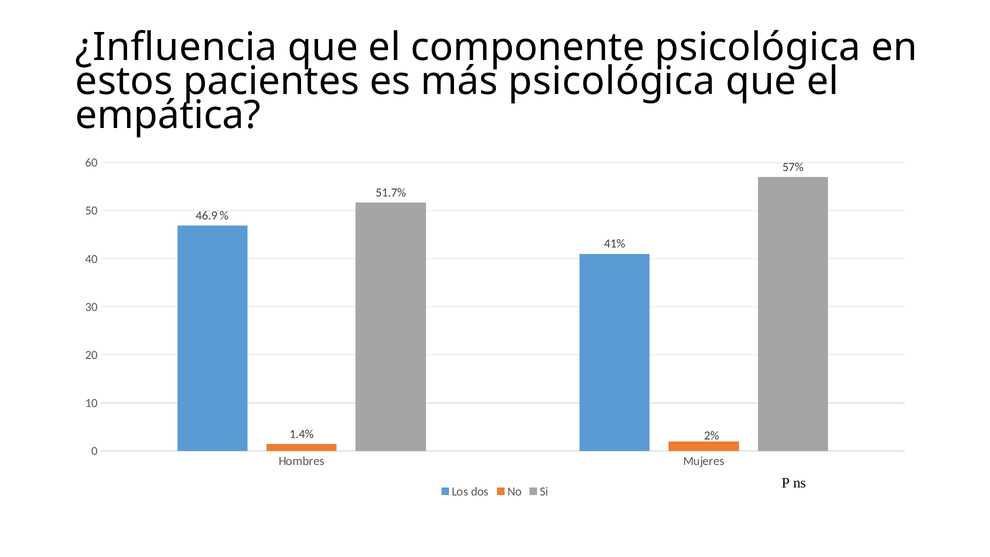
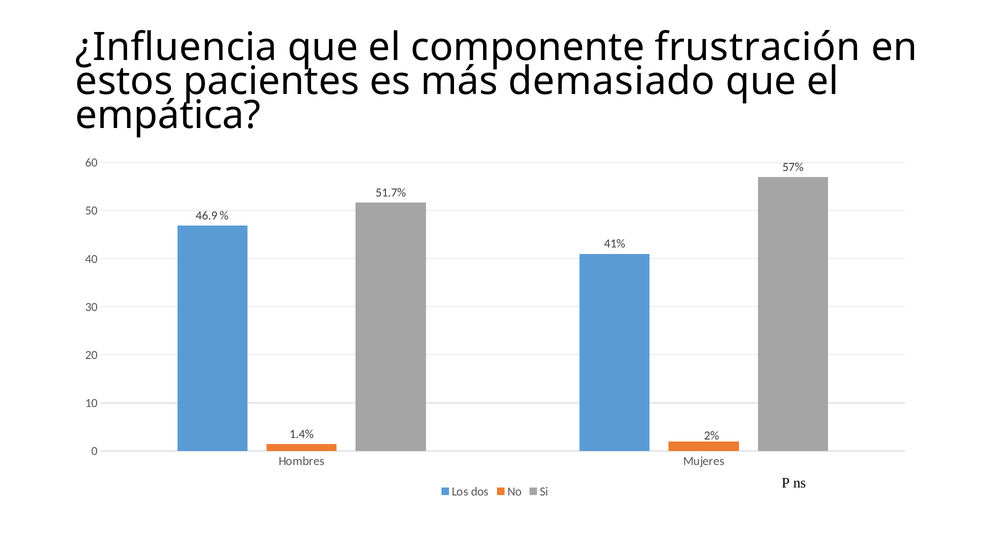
componente psicológica: psicológica -> frustración
más psicológica: psicológica -> demasiado
